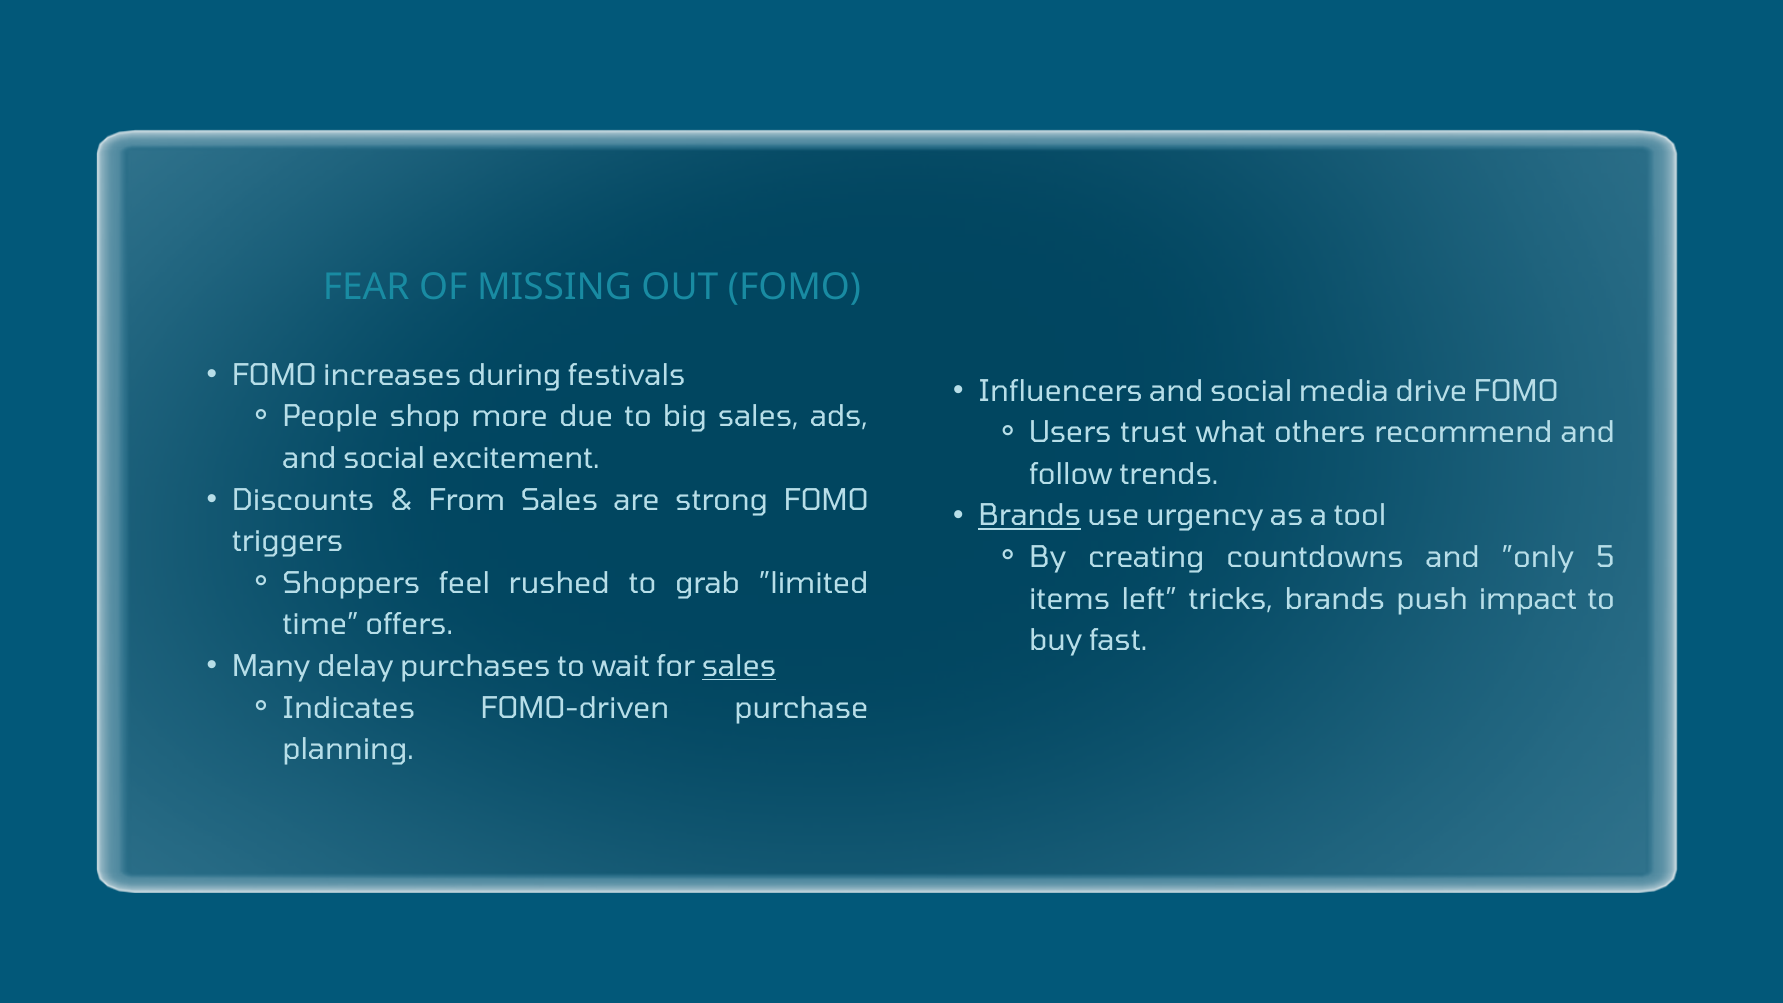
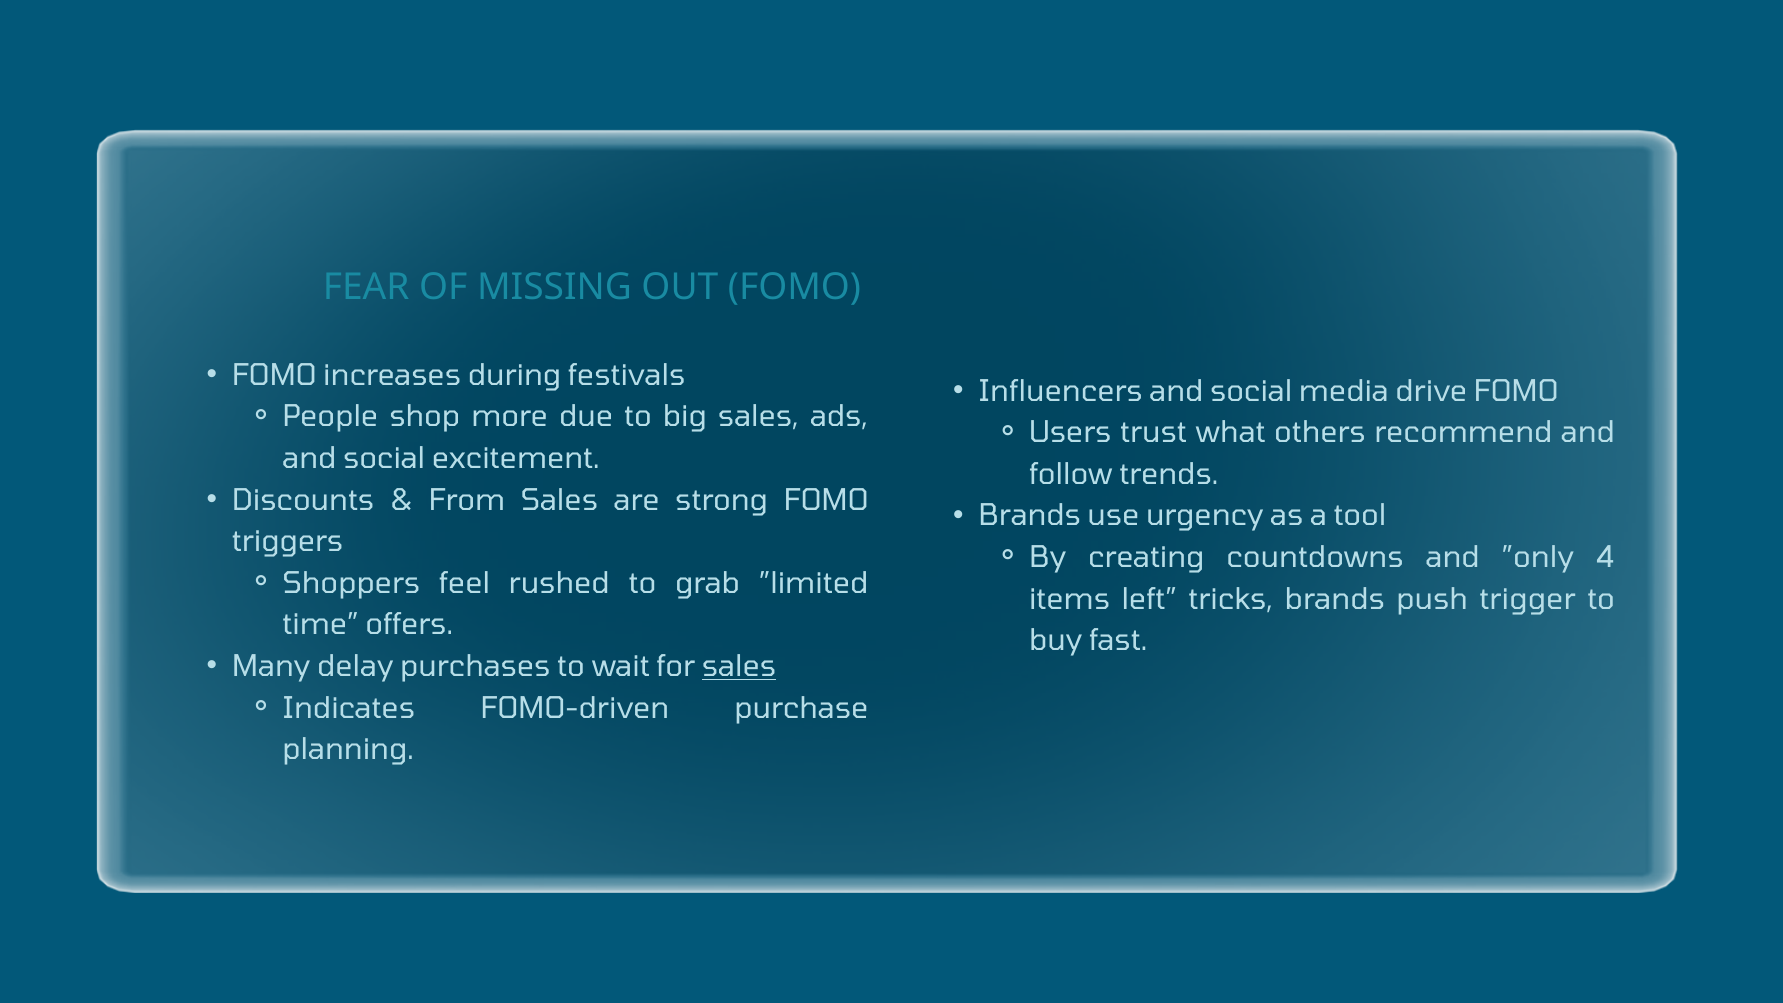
Brands at (1030, 516) underline: present -> none
5: 5 -> 4
impact: impact -> trigger
